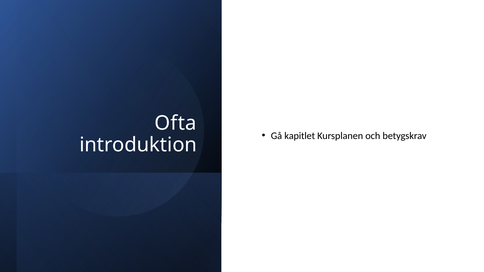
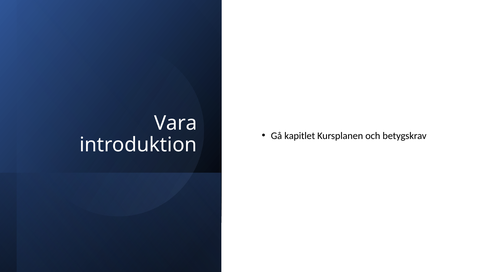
Ofta: Ofta -> Vara
